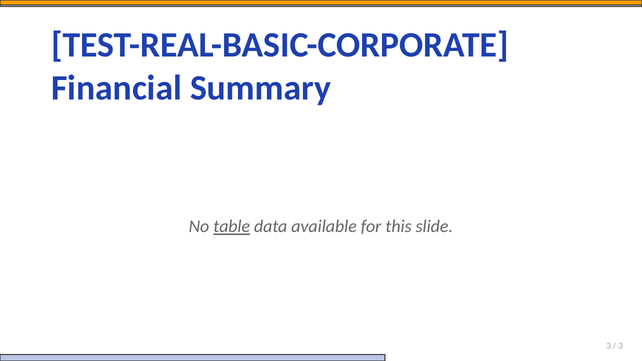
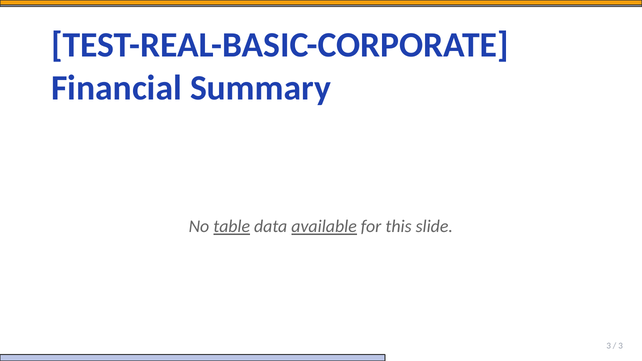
available underline: none -> present
